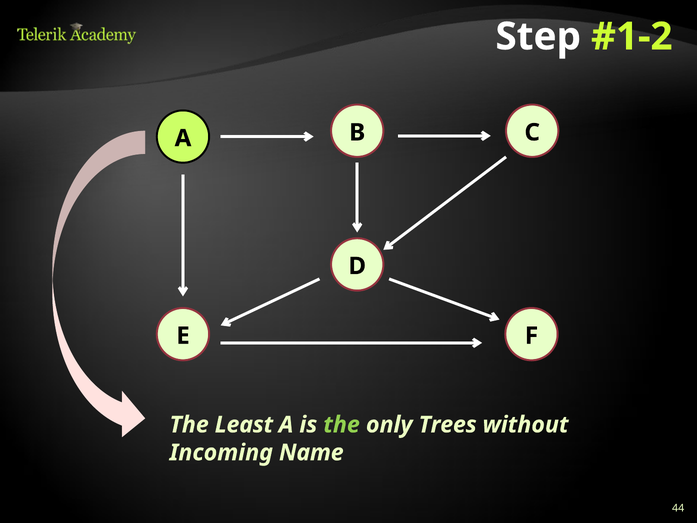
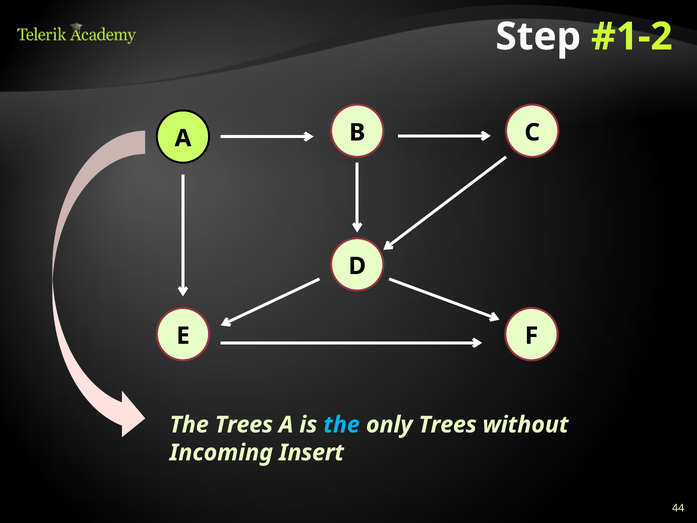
The Least: Least -> Trees
the at (342, 425) colour: light green -> light blue
Name: Name -> Insert
